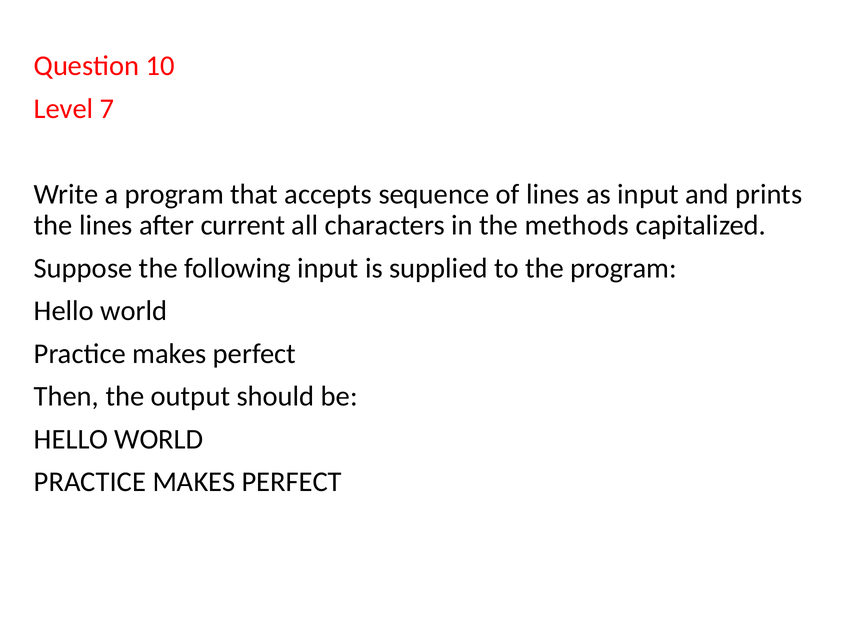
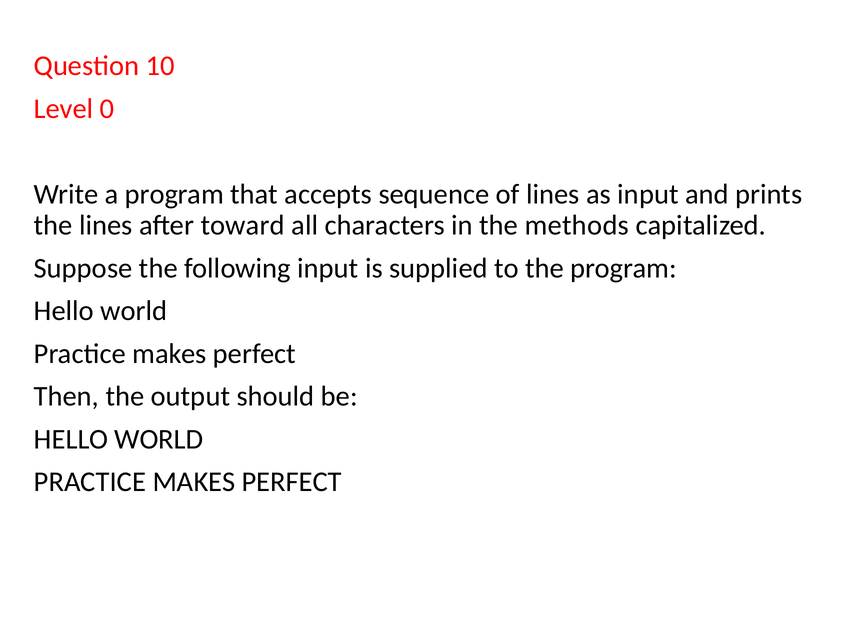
7: 7 -> 0
current: current -> toward
